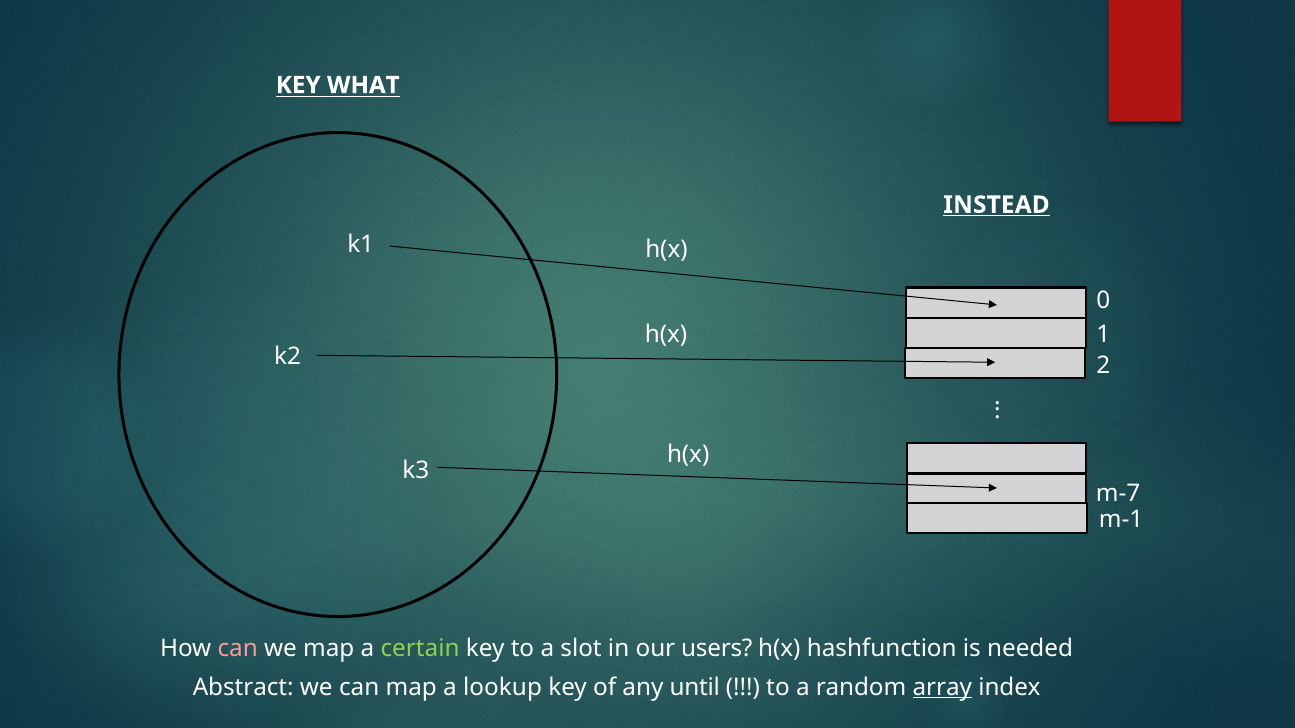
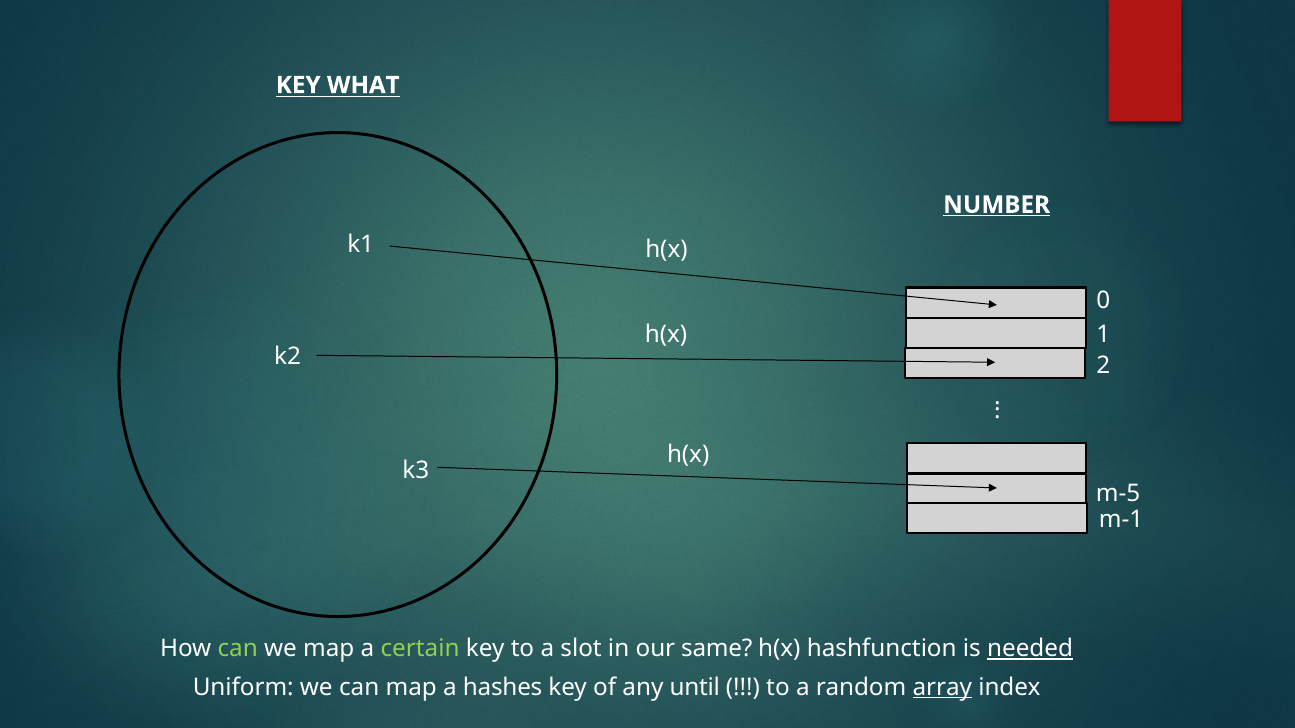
INSTEAD: INSTEAD -> NUMBER
m-7: m-7 -> m-5
can at (238, 649) colour: pink -> light green
users: users -> same
needed underline: none -> present
Abstract: Abstract -> Uniform
lookup: lookup -> hashes
